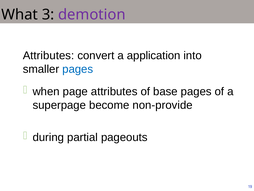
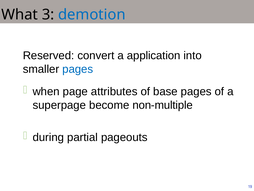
demotion colour: purple -> blue
Attributes at (49, 55): Attributes -> Reserved
non-provide: non-provide -> non-multiple
